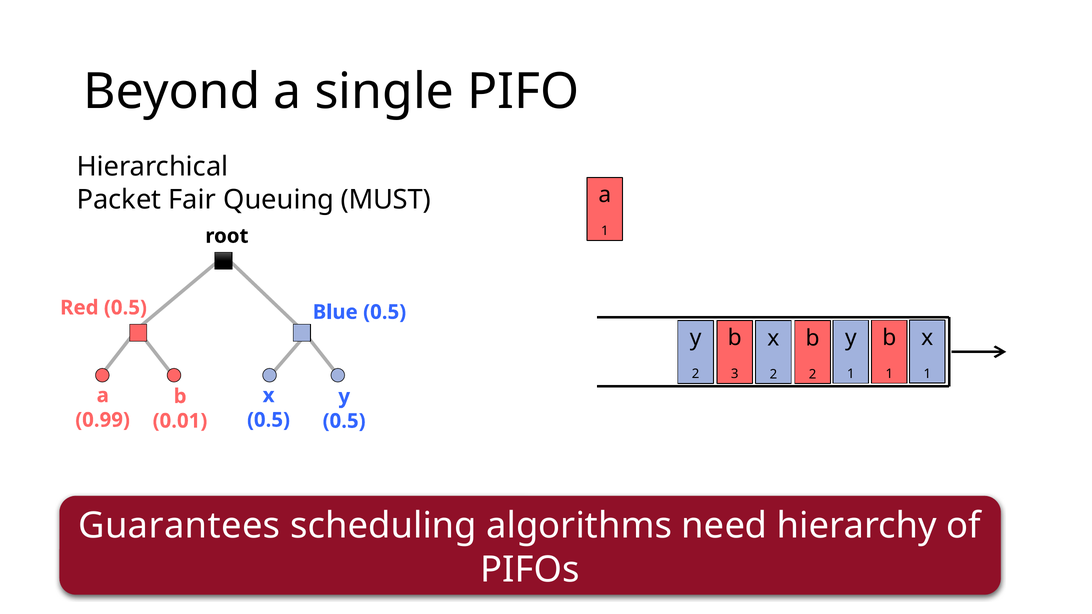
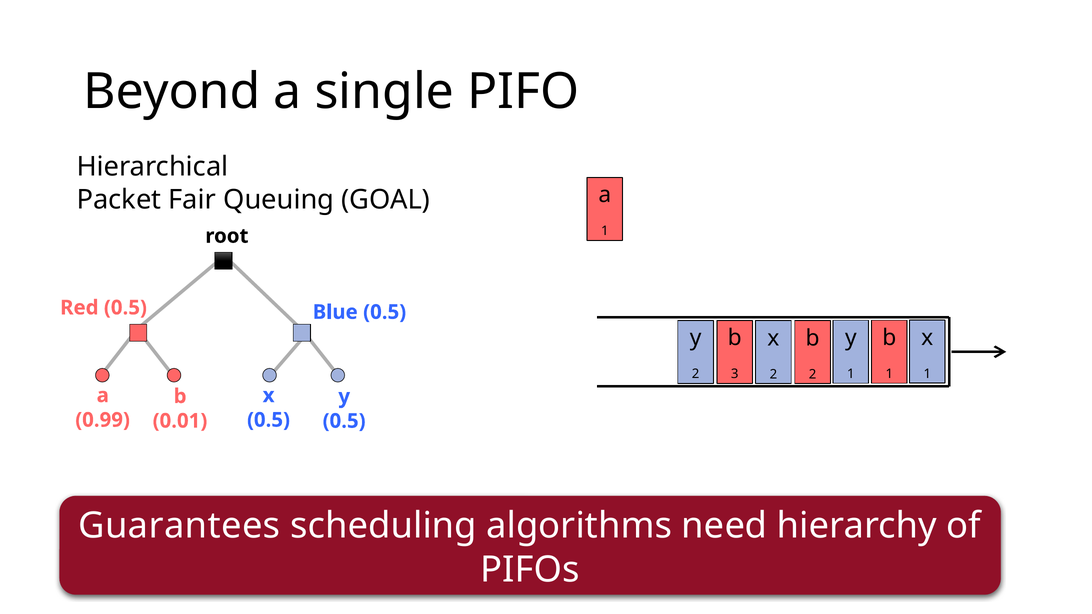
MUST: MUST -> GOAL
